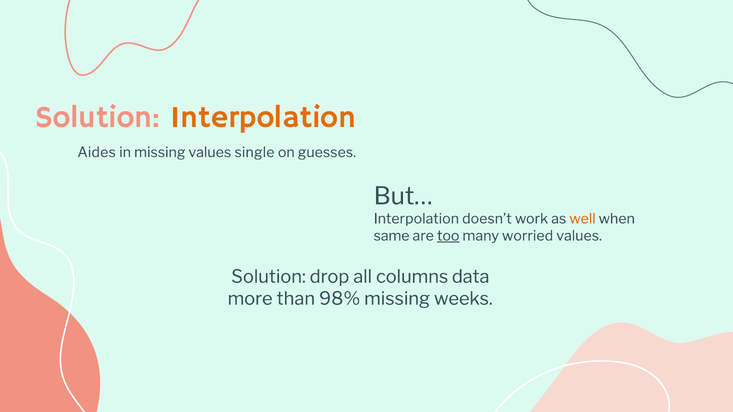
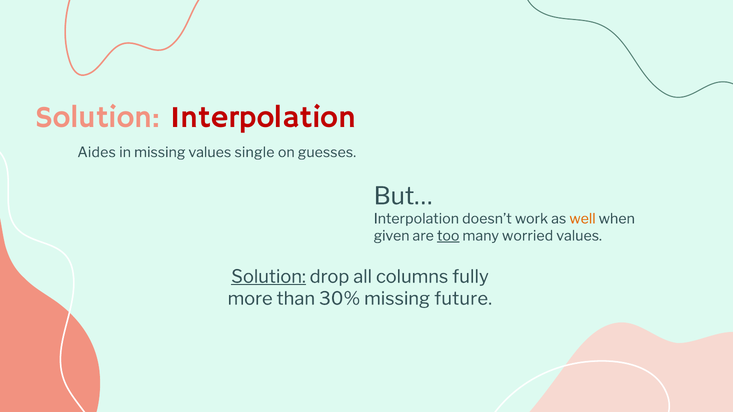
Interpolation at (263, 118) colour: orange -> red
same: same -> given
Solution at (268, 277) underline: none -> present
data: data -> fully
98%: 98% -> 30%
weeks: weeks -> future
